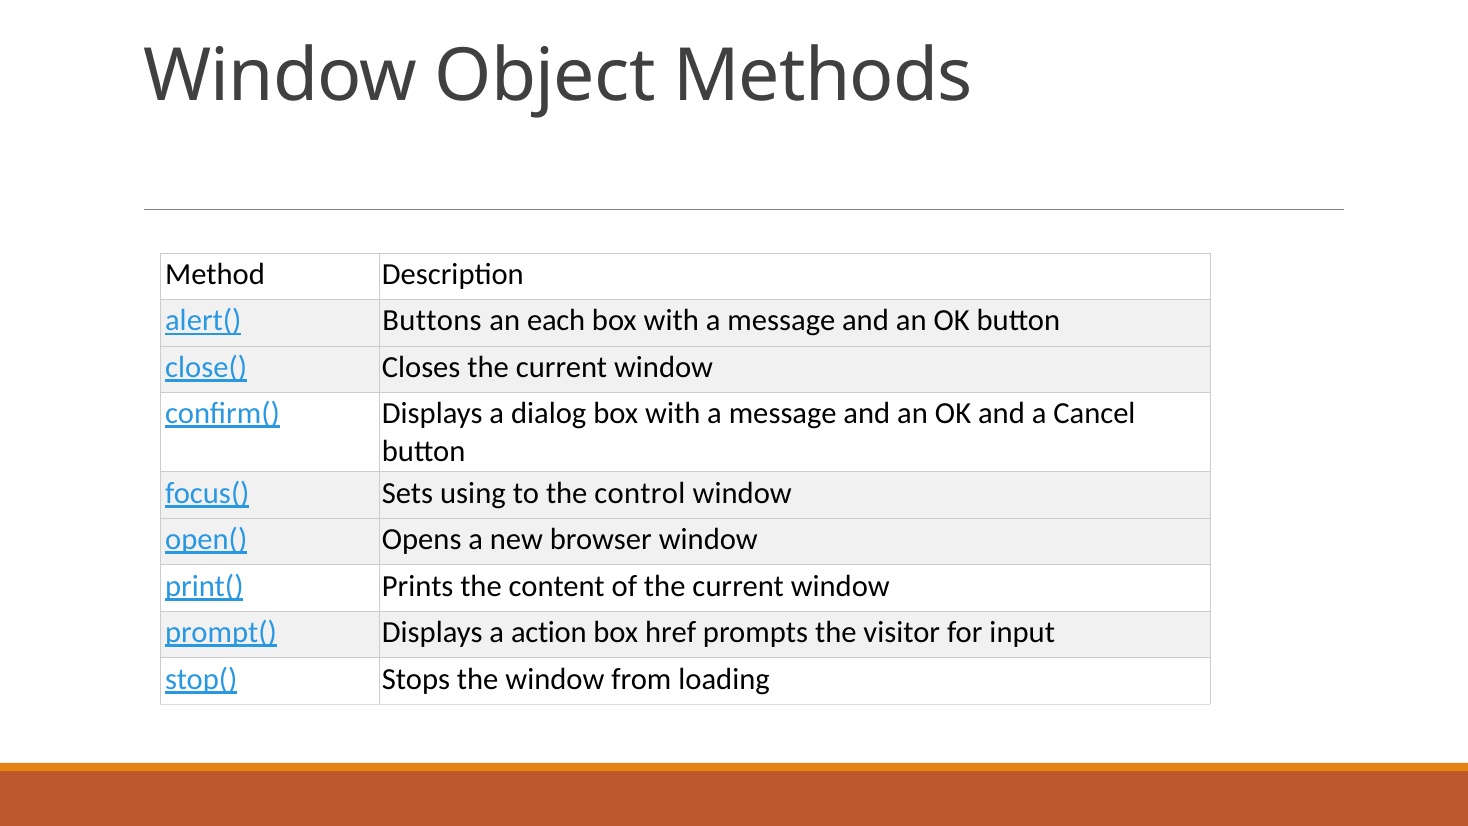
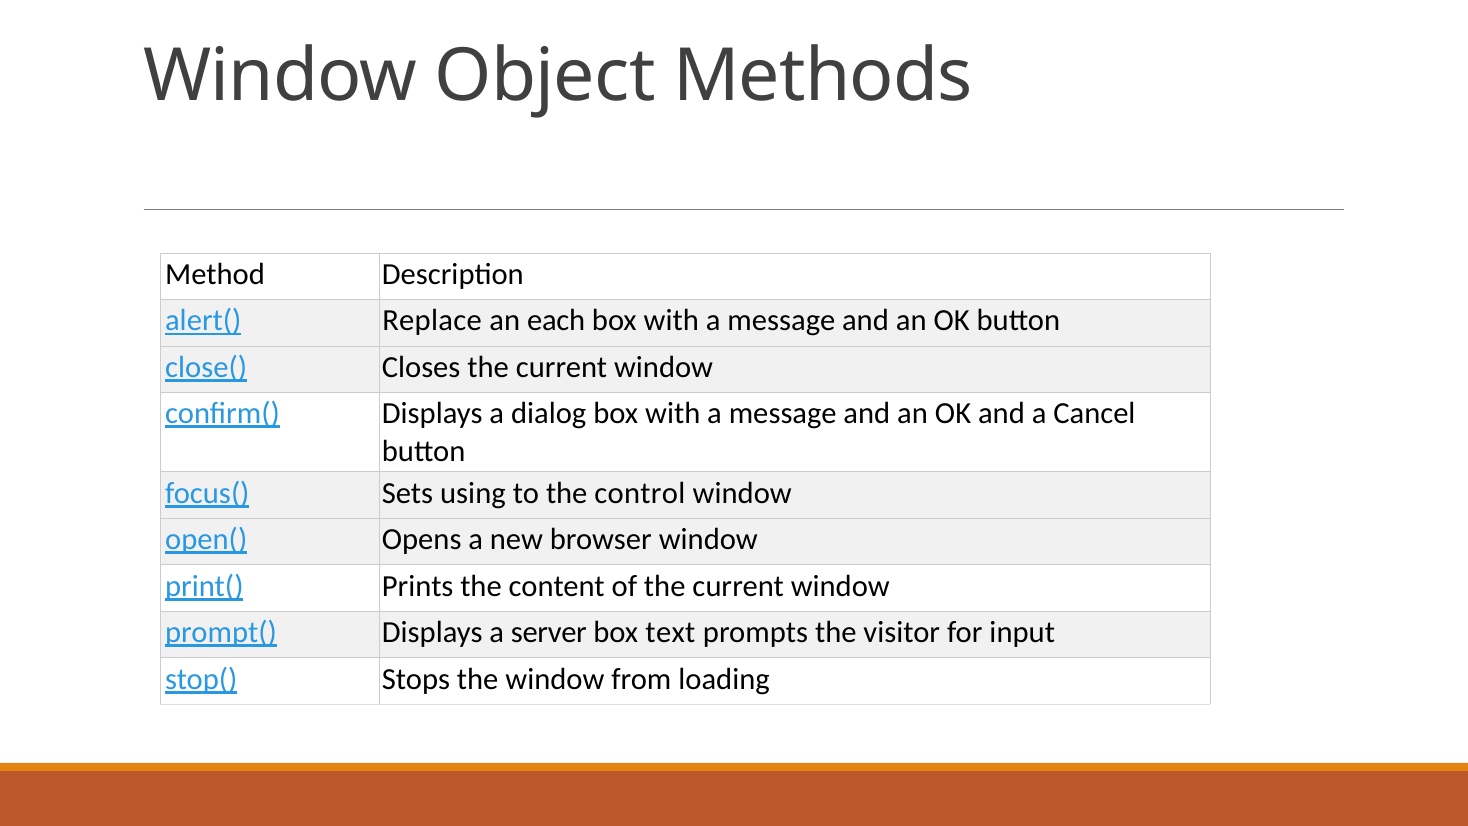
Buttons: Buttons -> Replace
action: action -> server
href: href -> text
